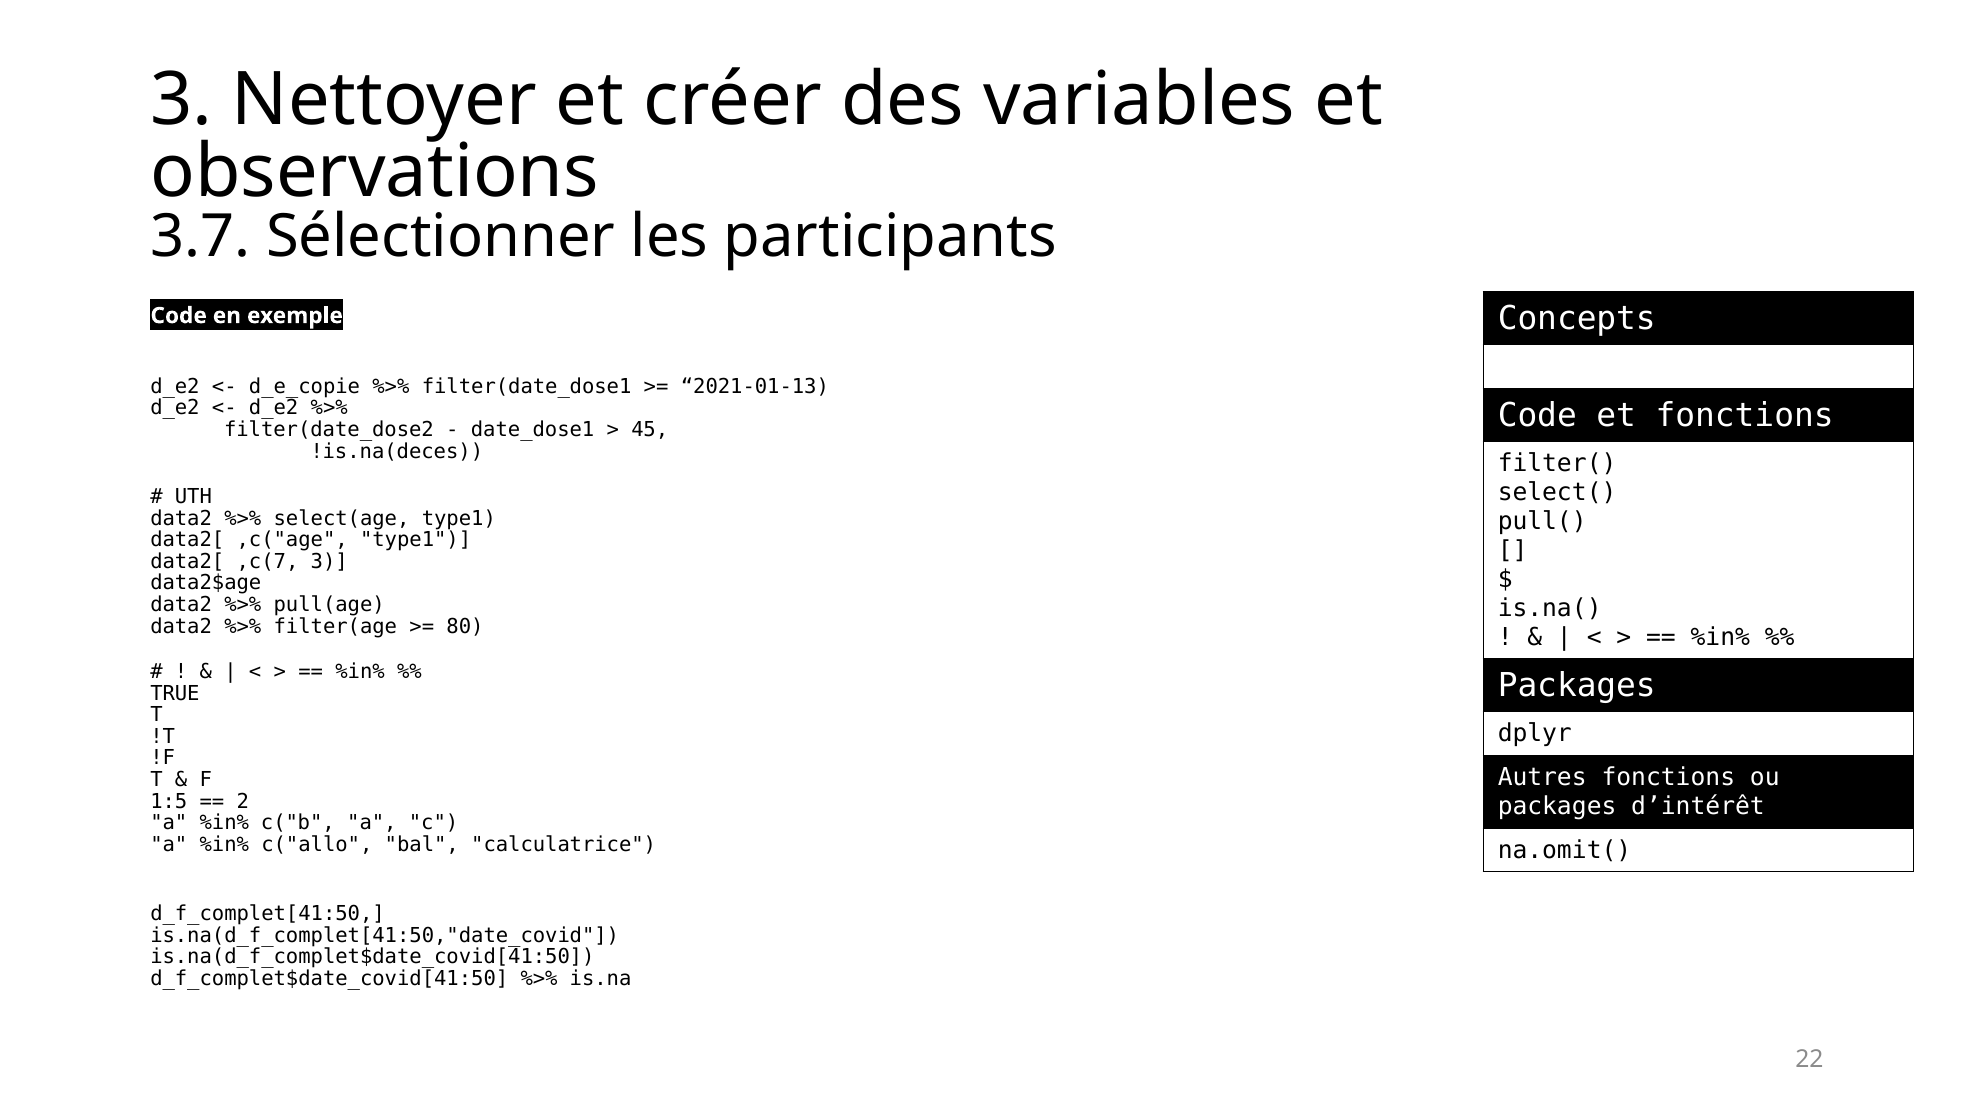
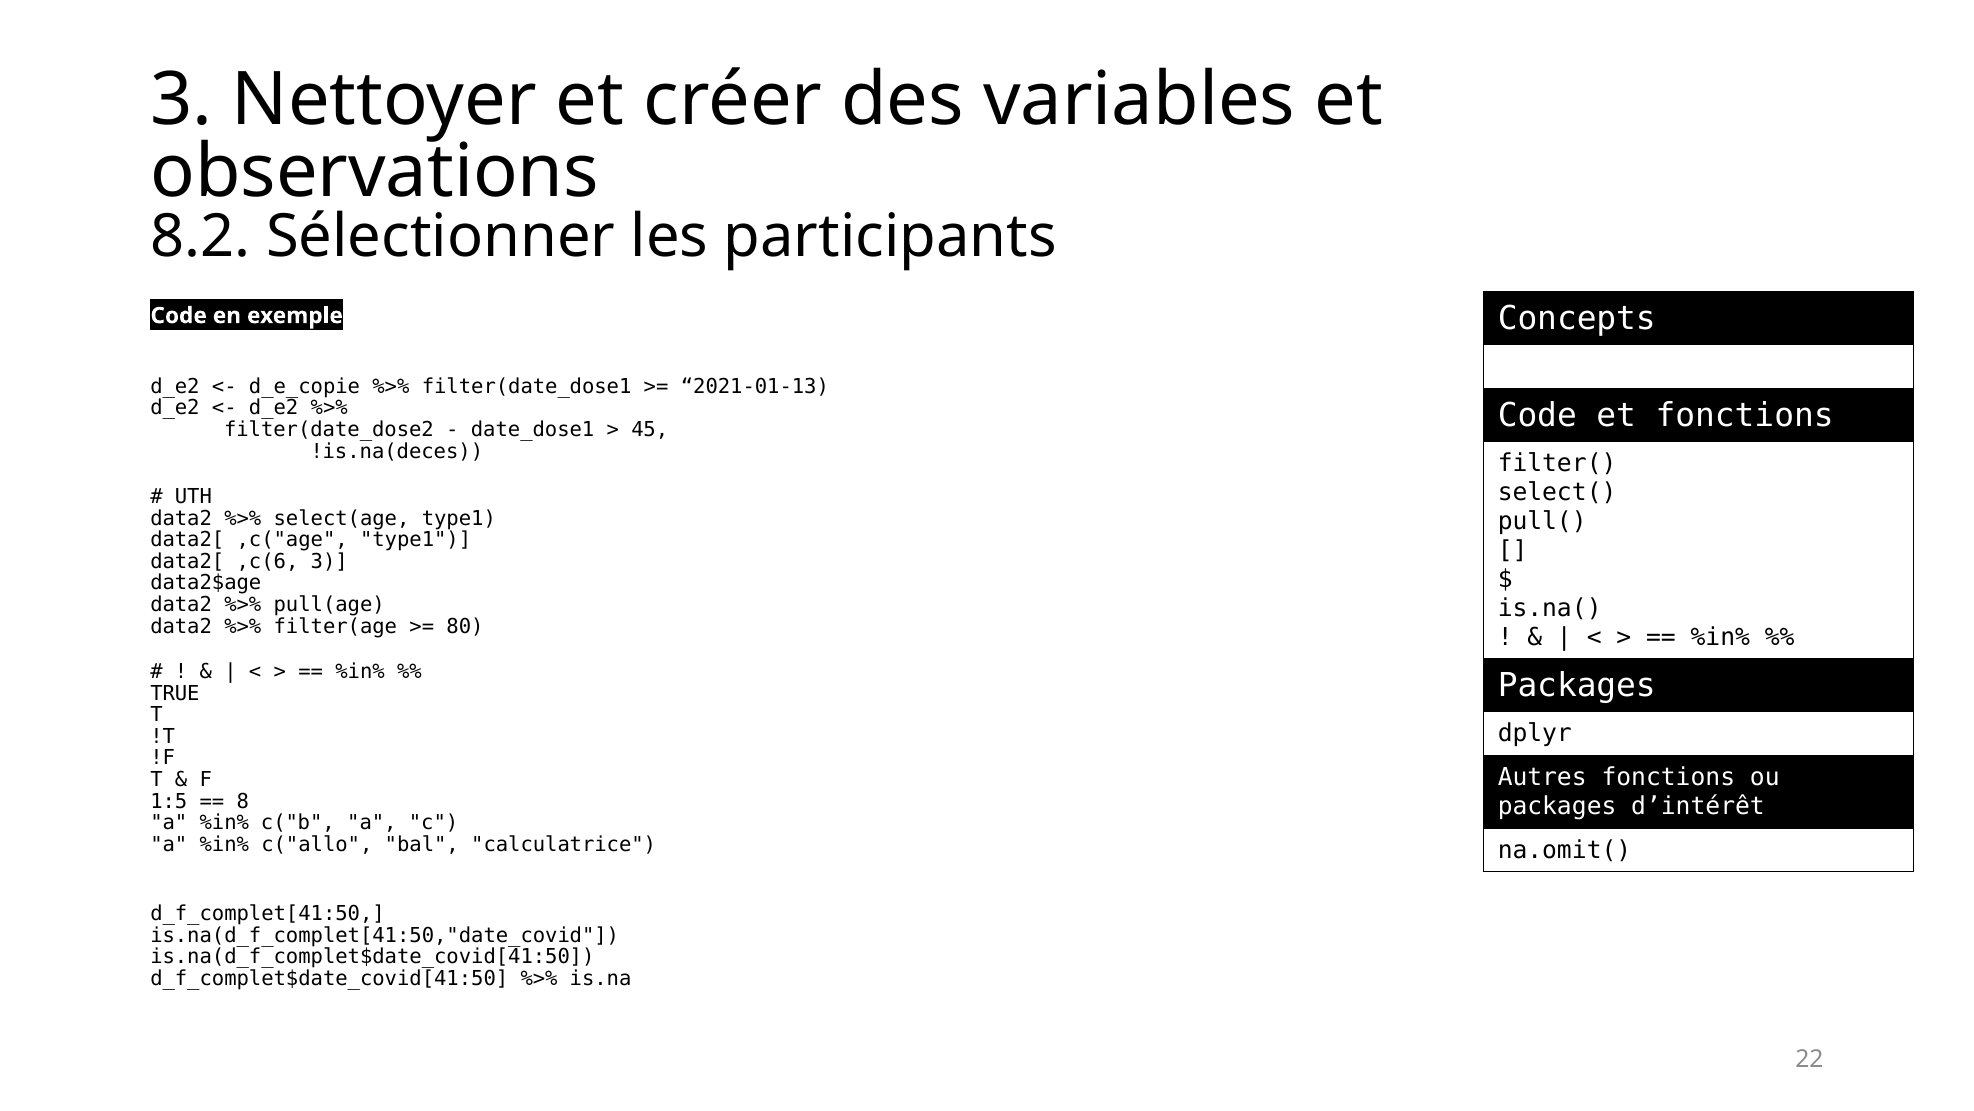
3.7: 3.7 -> 8.2
,c(7: ,c(7 -> ,c(6
2: 2 -> 8
